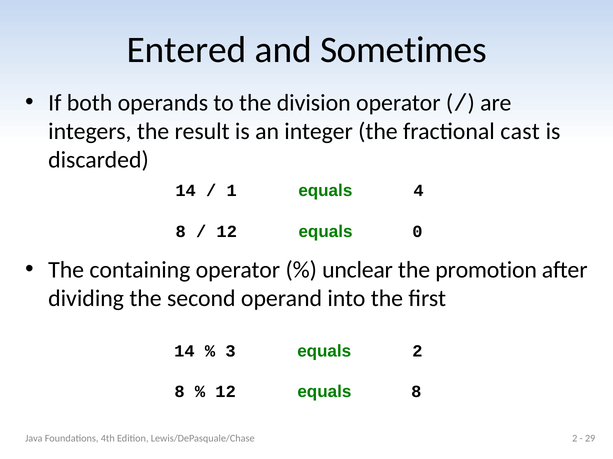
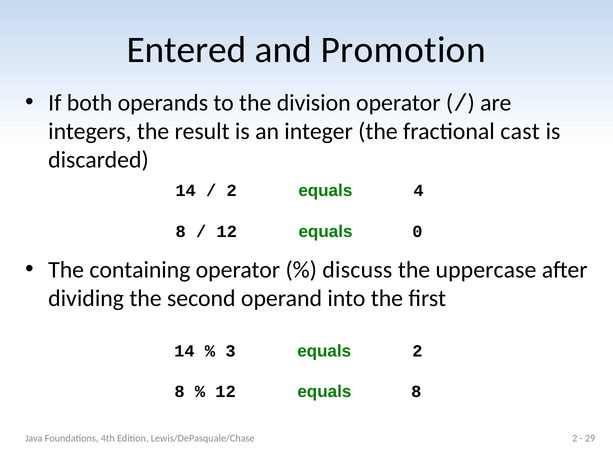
Sometimes: Sometimes -> Promotion
1 at (232, 191): 1 -> 2
unclear: unclear -> discuss
promotion: promotion -> uppercase
